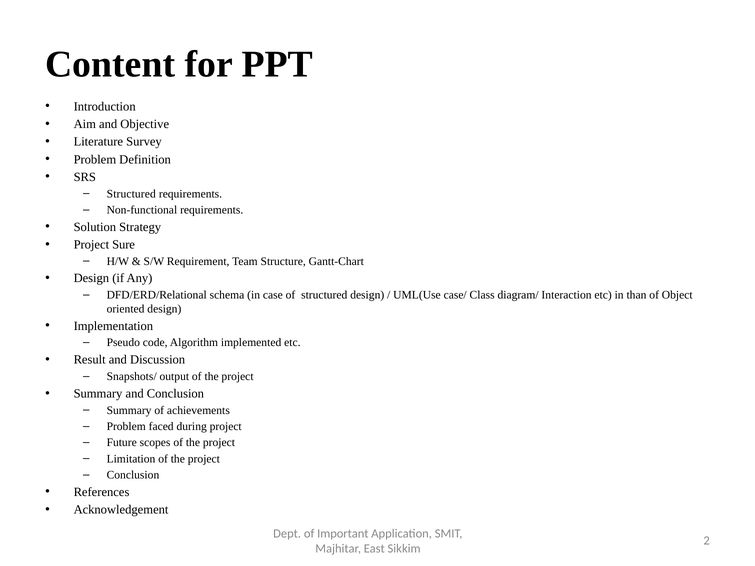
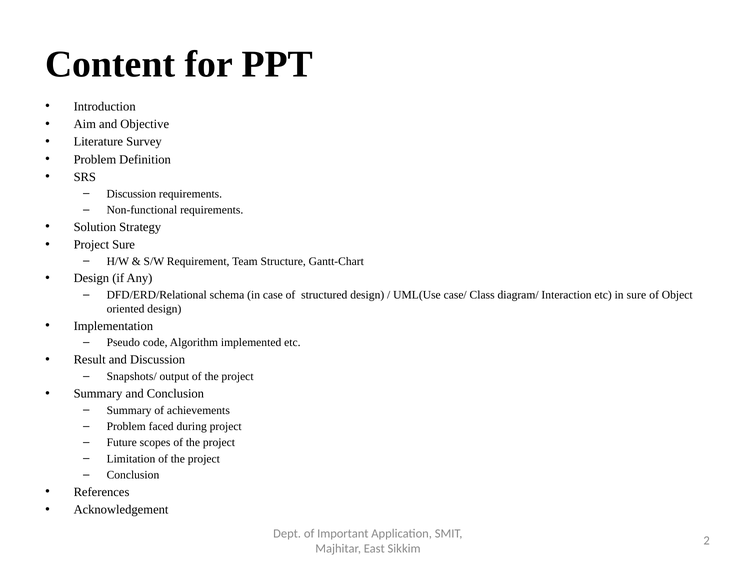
Structured at (131, 194): Structured -> Discussion
in than: than -> sure
